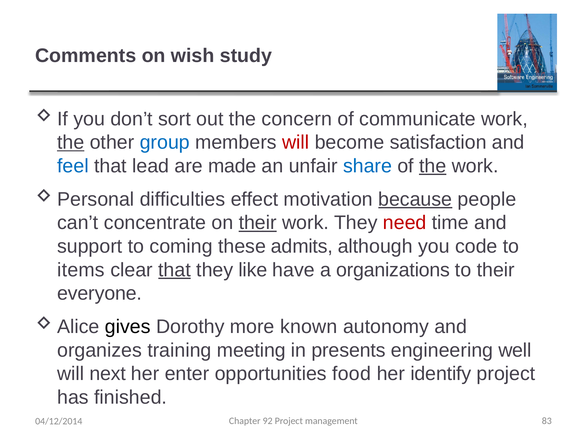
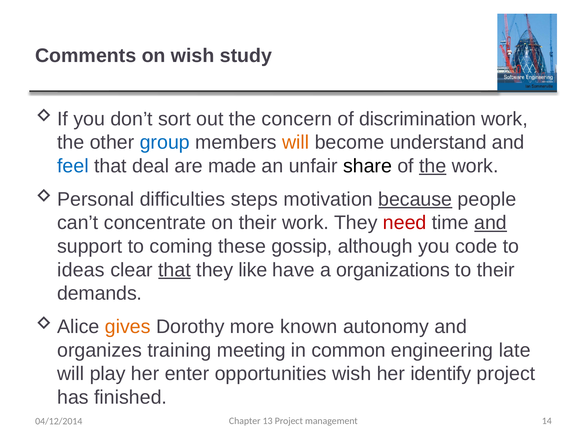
communicate: communicate -> discrimination
the at (71, 142) underline: present -> none
will at (296, 142) colour: red -> orange
satisfaction: satisfaction -> understand
lead: lead -> deal
share colour: blue -> black
effect: effect -> steps
their at (258, 222) underline: present -> none
and at (491, 222) underline: none -> present
admits: admits -> gossip
items: items -> ideas
everyone: everyone -> demands
gives colour: black -> orange
presents: presents -> common
well: well -> late
next: next -> play
opportunities food: food -> wish
92: 92 -> 13
83: 83 -> 14
